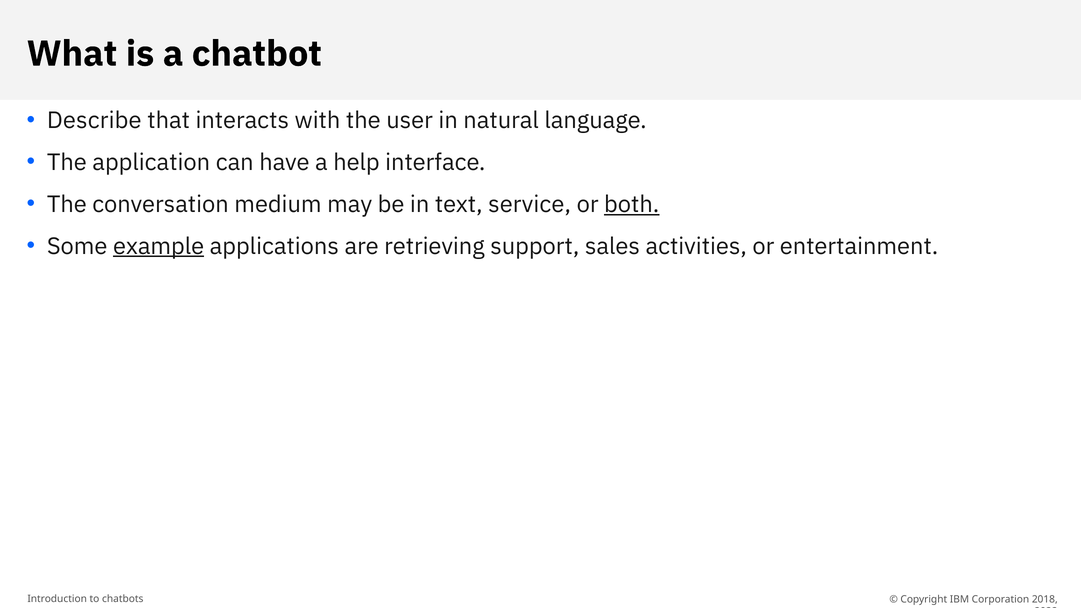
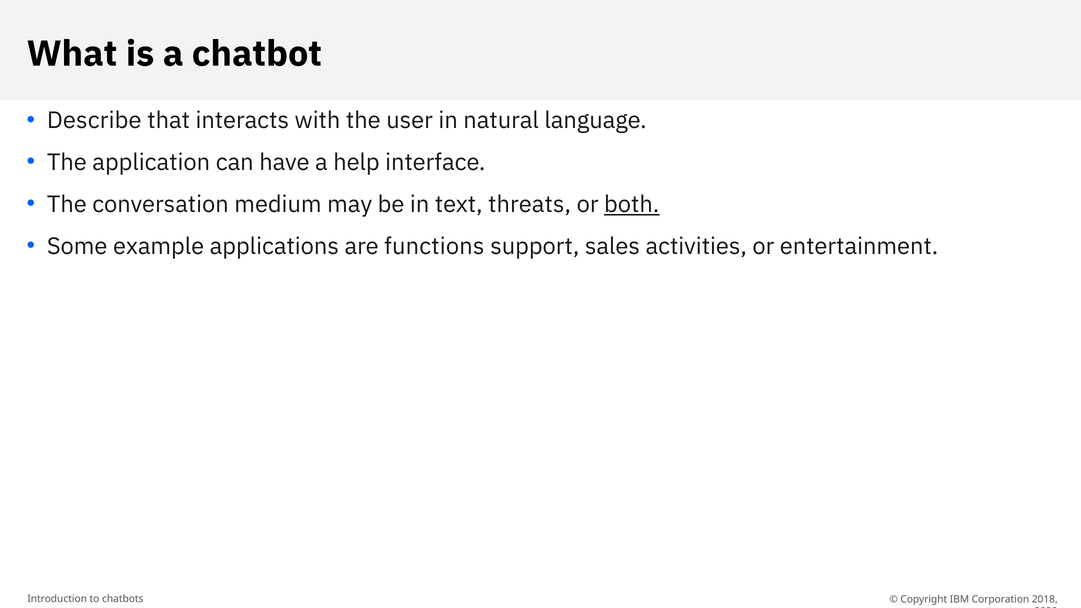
service: service -> threats
example underline: present -> none
retrieving: retrieving -> functions
